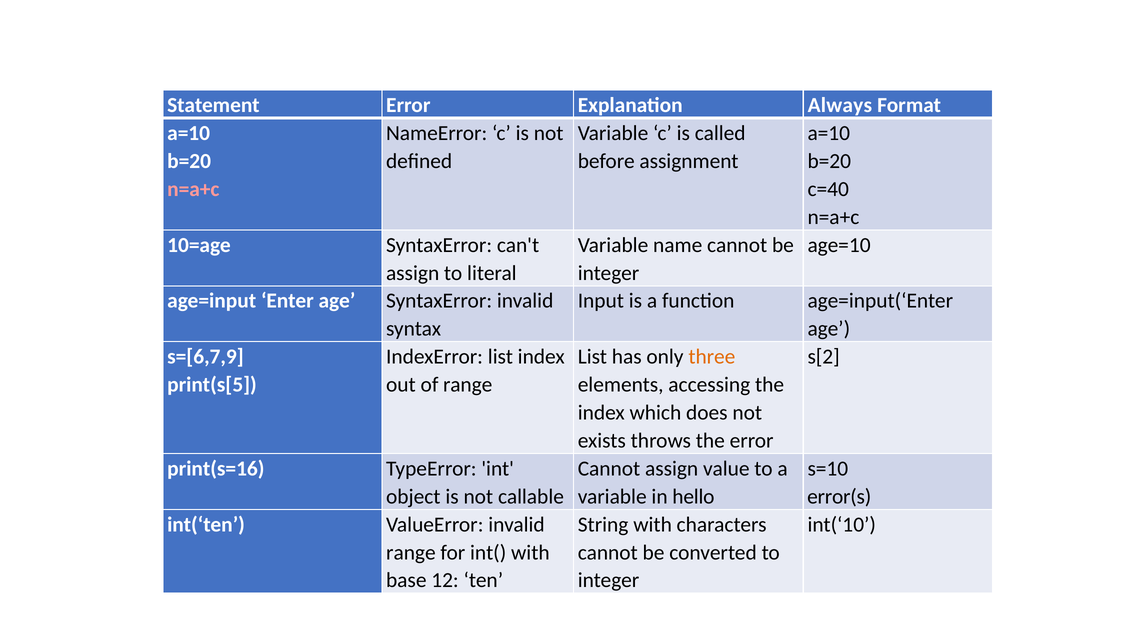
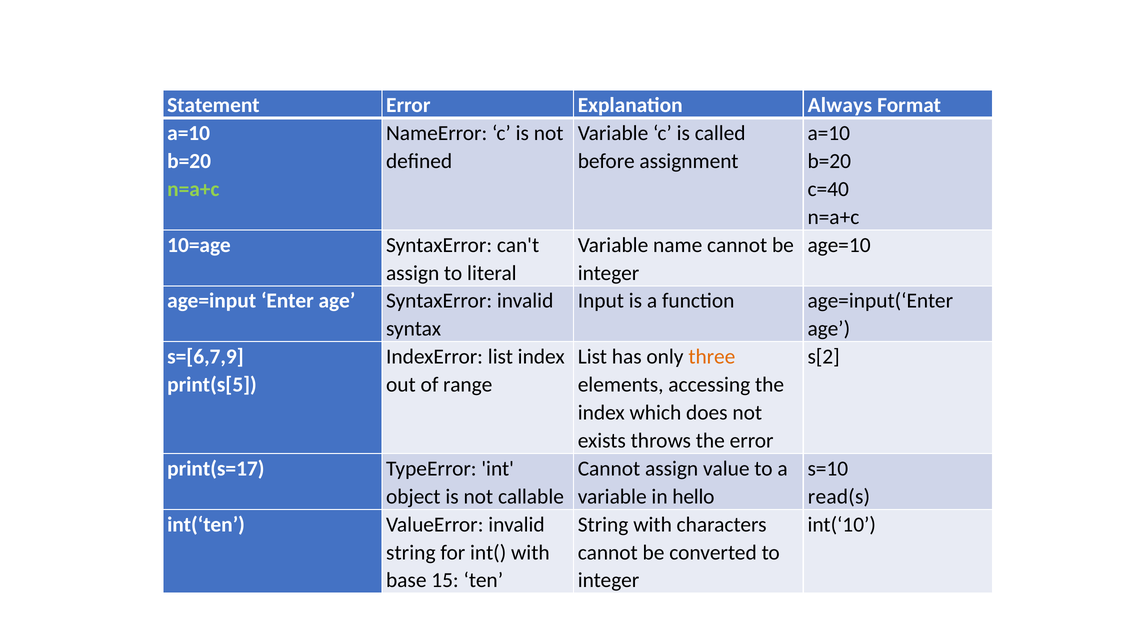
n=a+c at (193, 189) colour: pink -> light green
print(s=16: print(s=16 -> print(s=17
error(s: error(s -> read(s
range at (411, 553): range -> string
12: 12 -> 15
